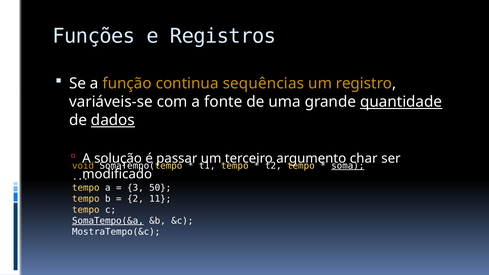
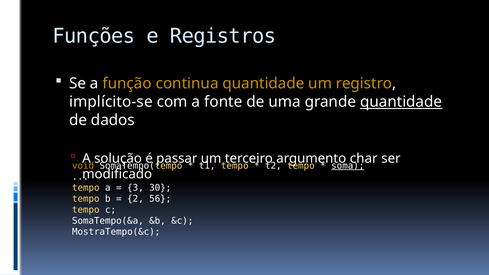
continua sequências: sequências -> quantidade
variáveis-se: variáveis-se -> implícito-se
dados underline: present -> none
50: 50 -> 30
11: 11 -> 56
SomaTempo(&a underline: present -> none
